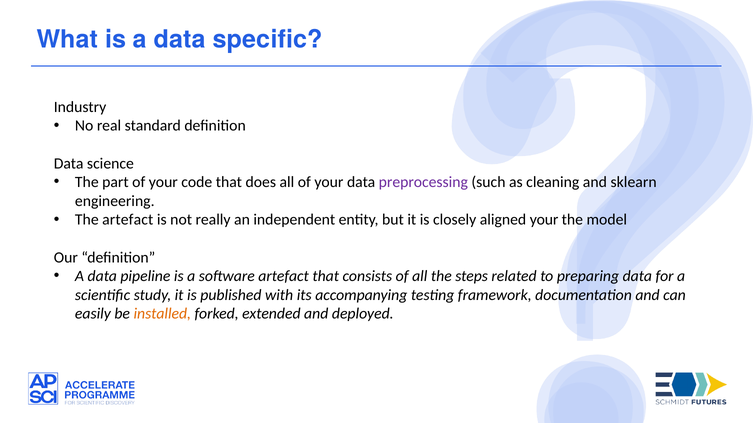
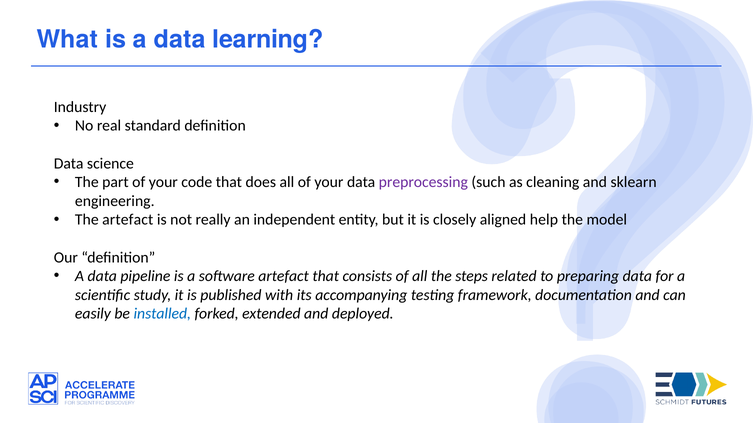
specific: specific -> learning
aligned your: your -> help
installed colour: orange -> blue
